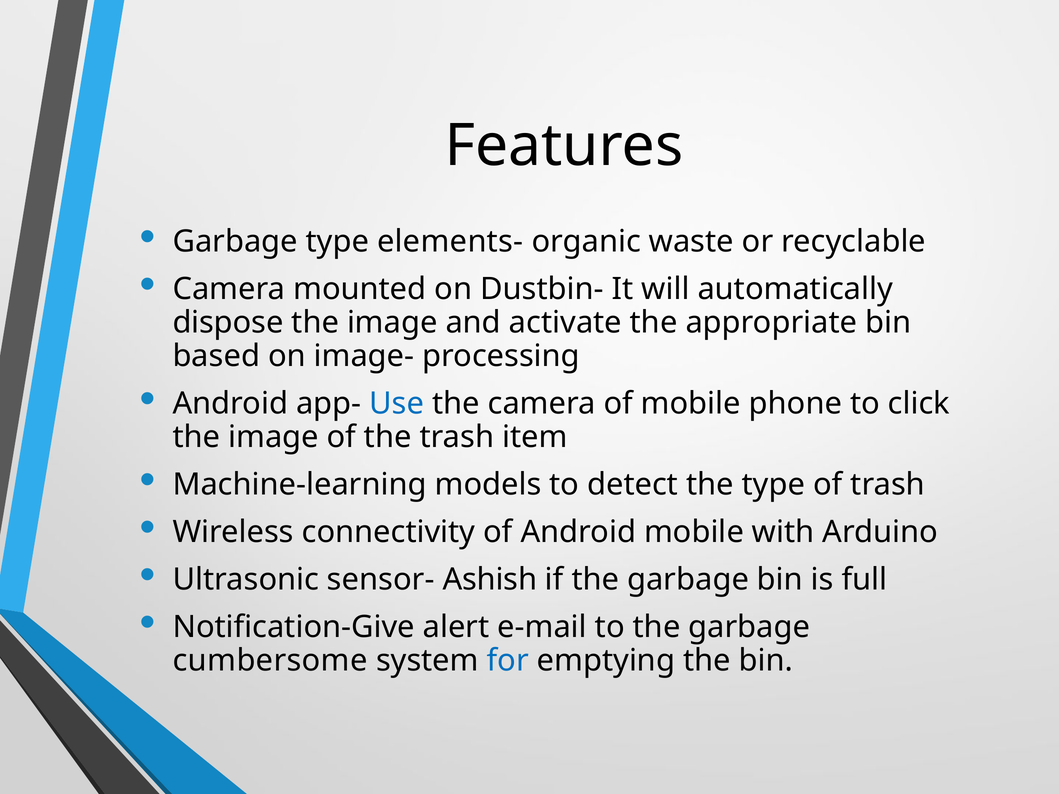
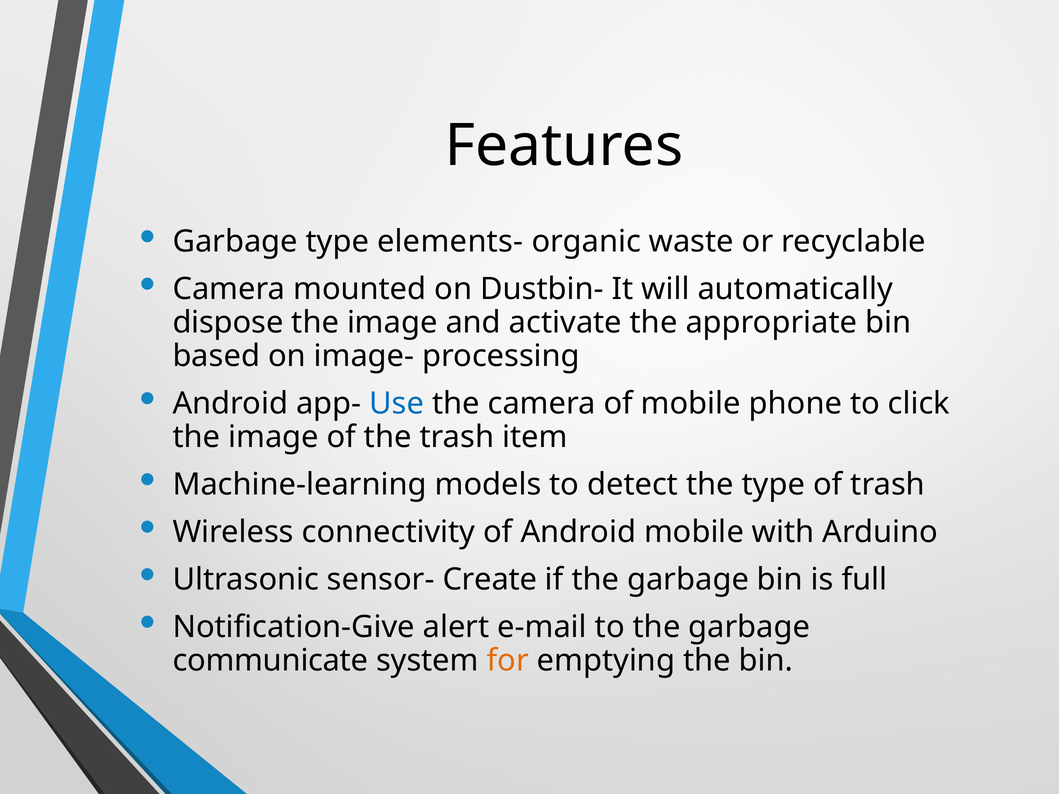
Ashish: Ashish -> Create
cumbersome: cumbersome -> communicate
for colour: blue -> orange
